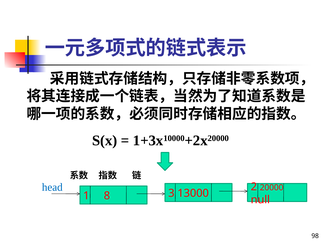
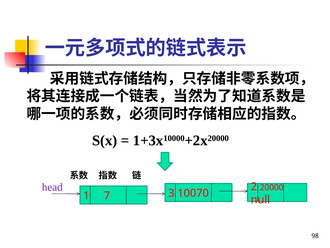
head colour: blue -> purple
8: 8 -> 7
13000: 13000 -> 10070
